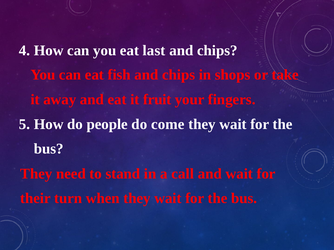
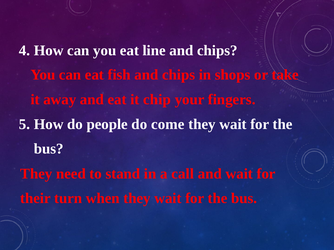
last: last -> line
fruit: fruit -> chip
